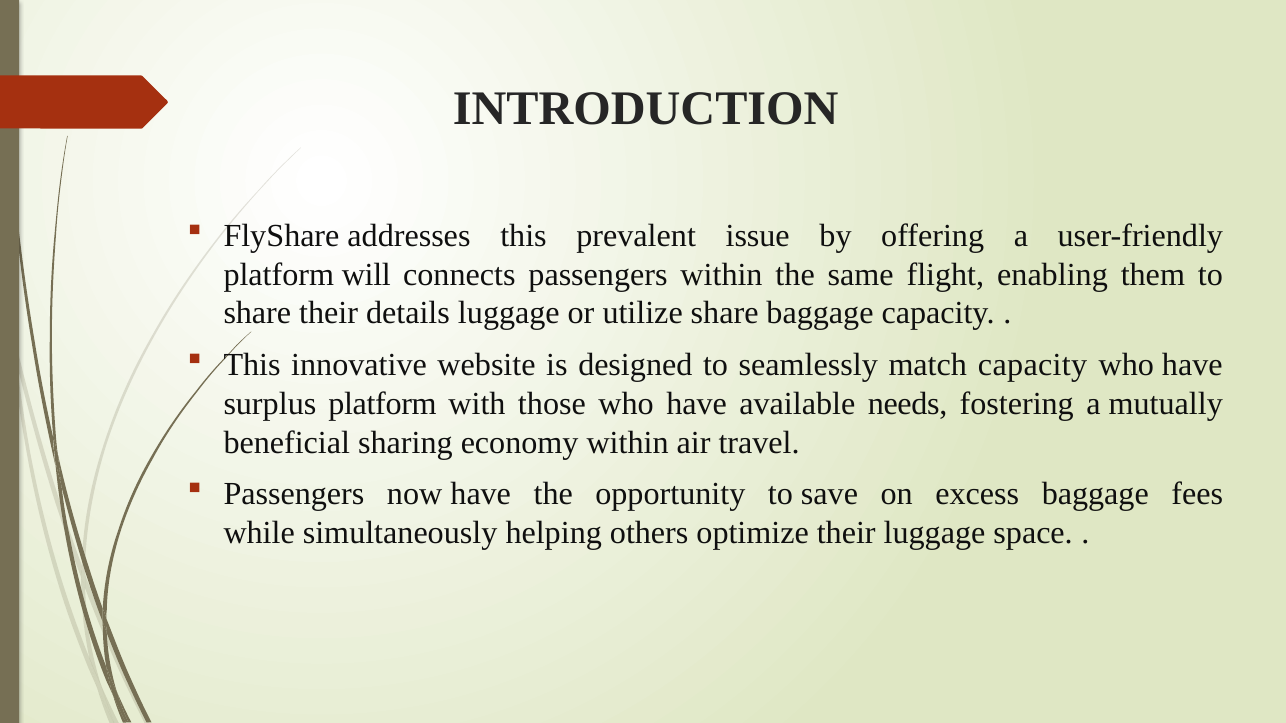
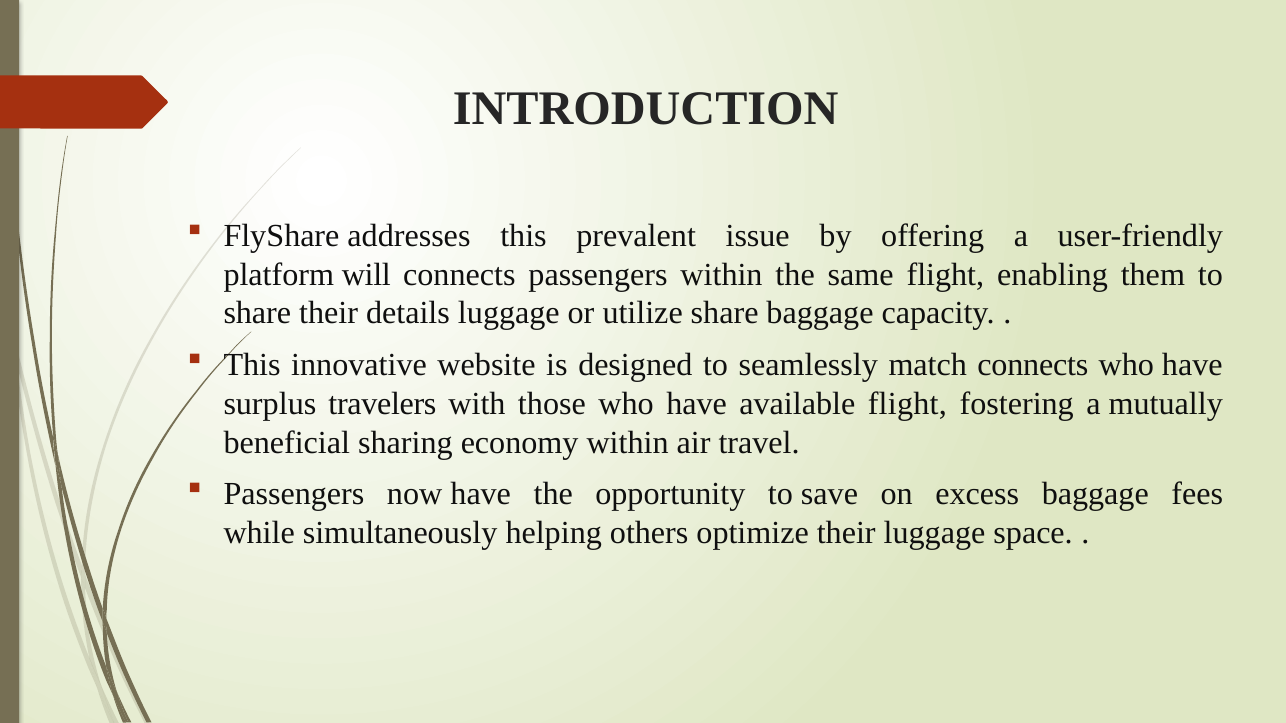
match capacity: capacity -> connects
surplus platform: platform -> travelers
available needs: needs -> flight
